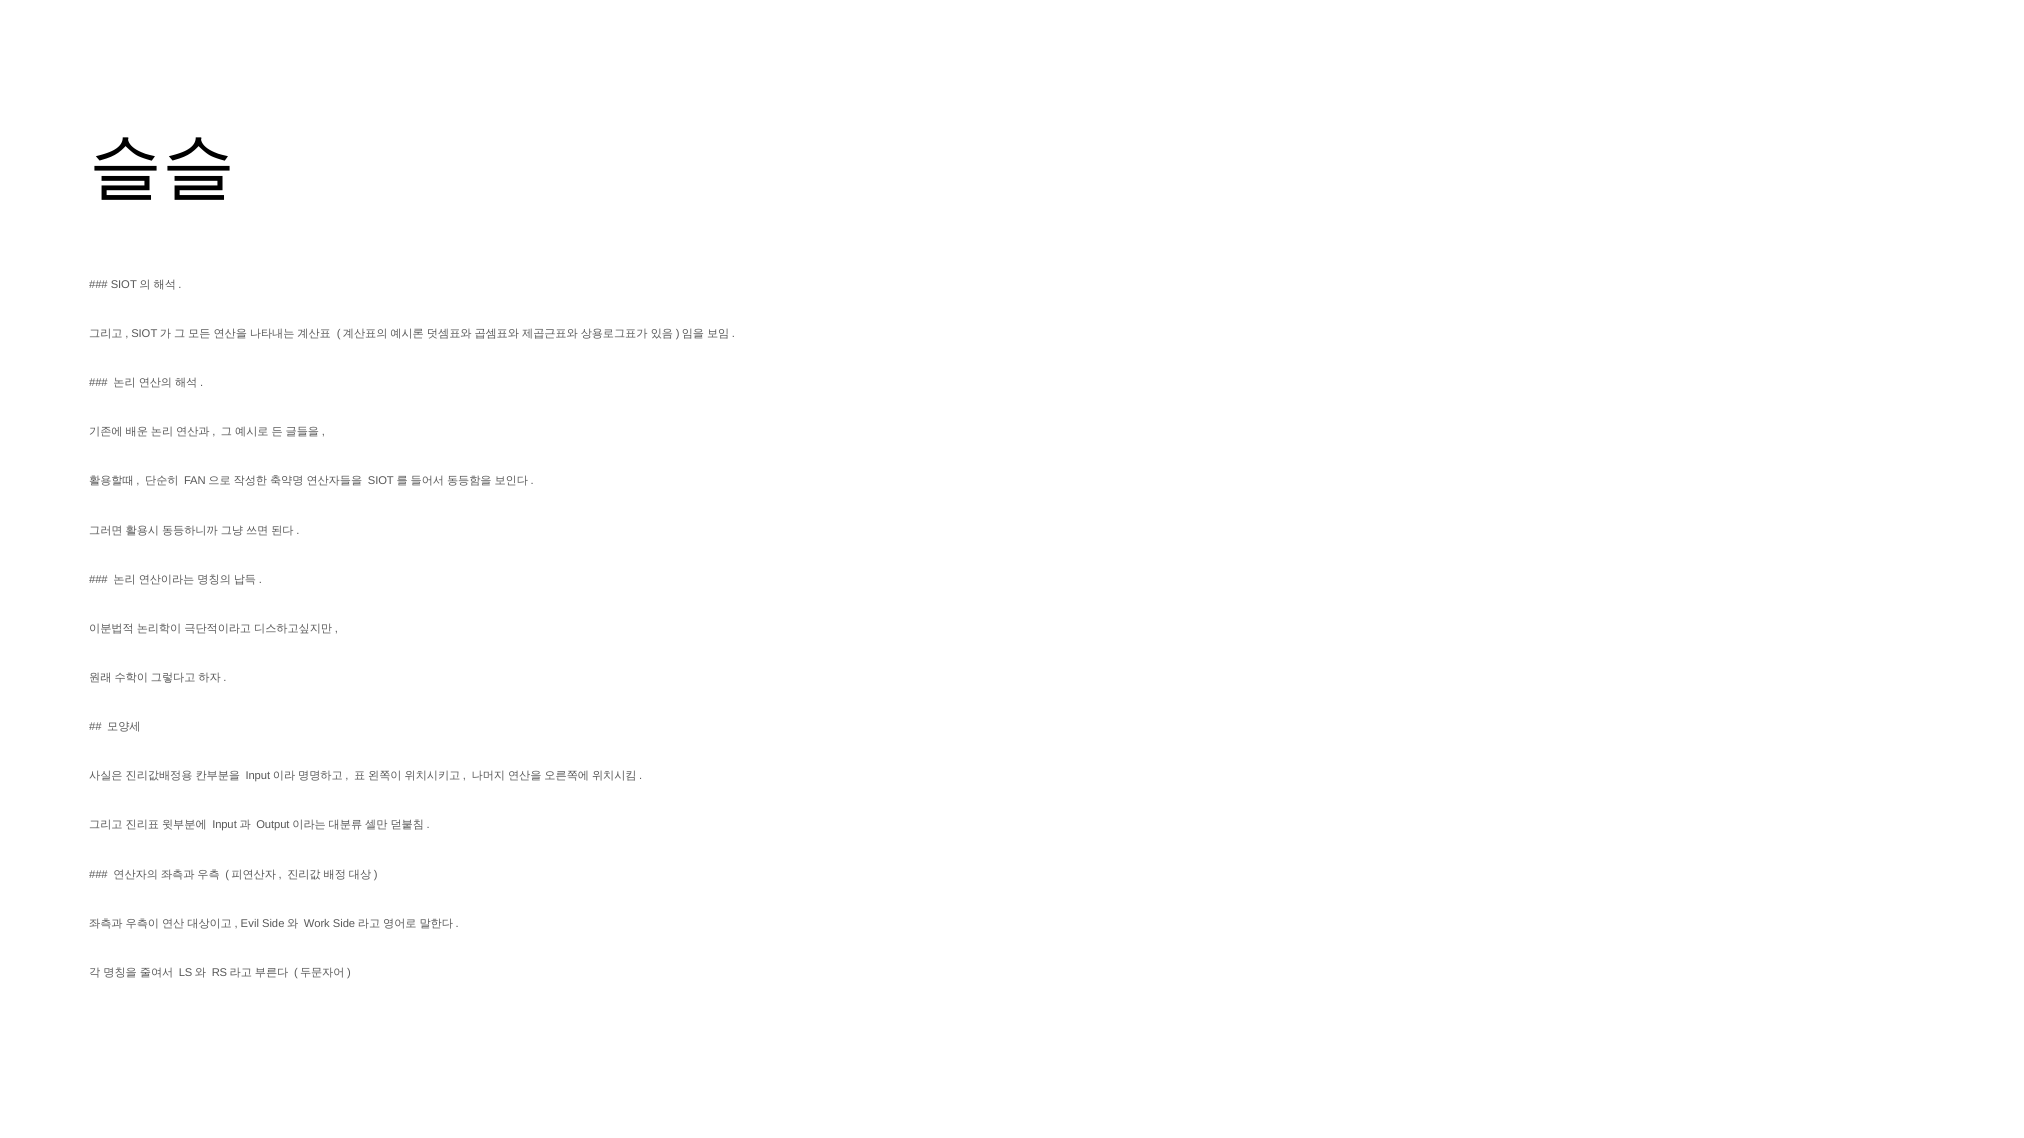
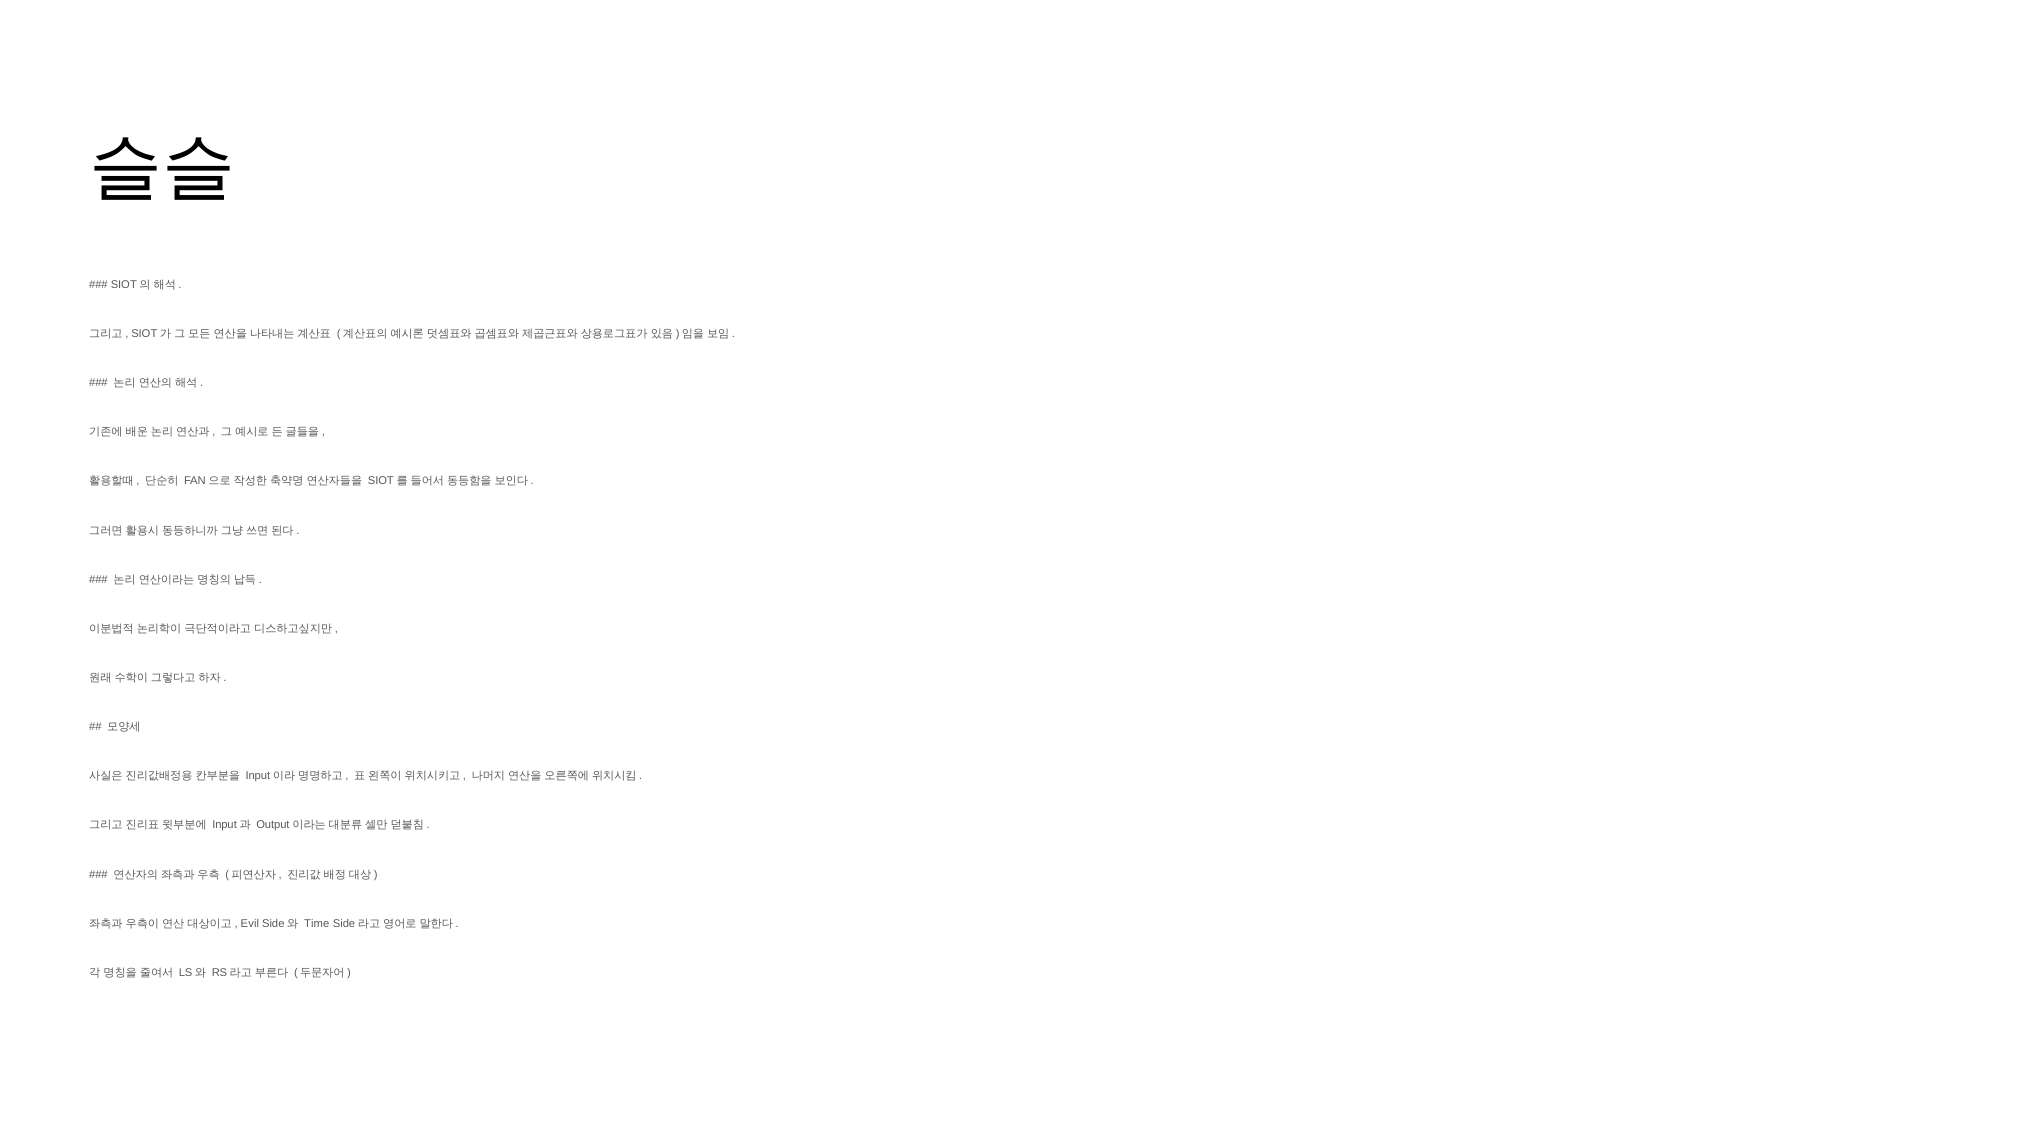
Work: Work -> Time
